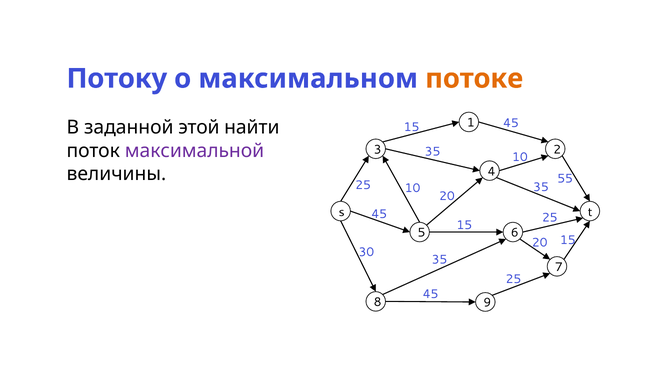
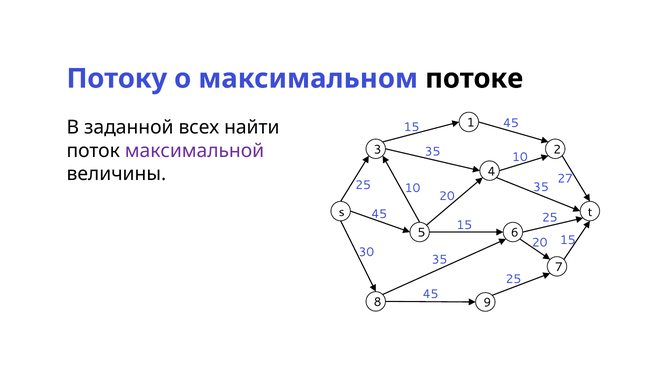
потоке colour: orange -> black
этой: этой -> всех
55: 55 -> 27
